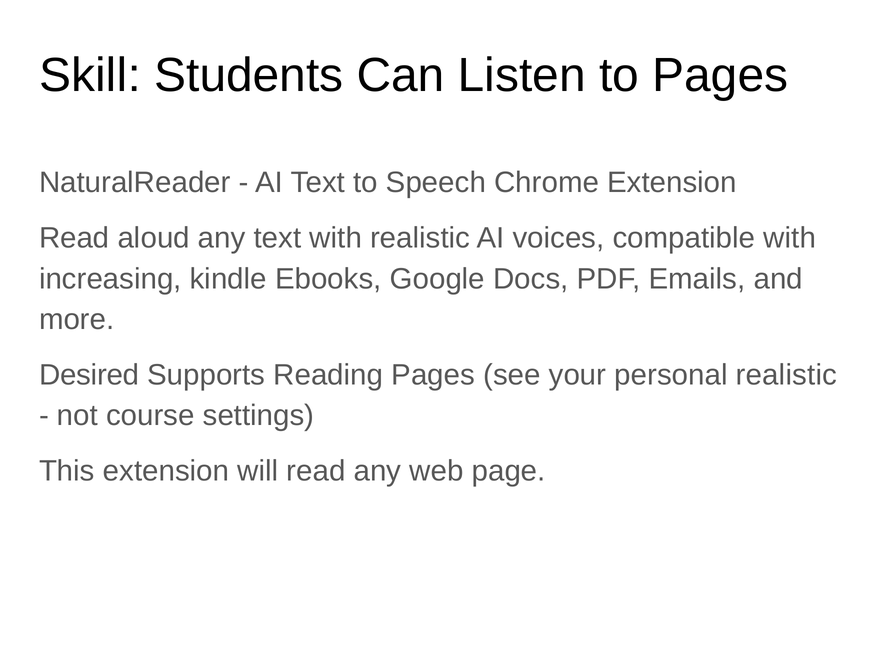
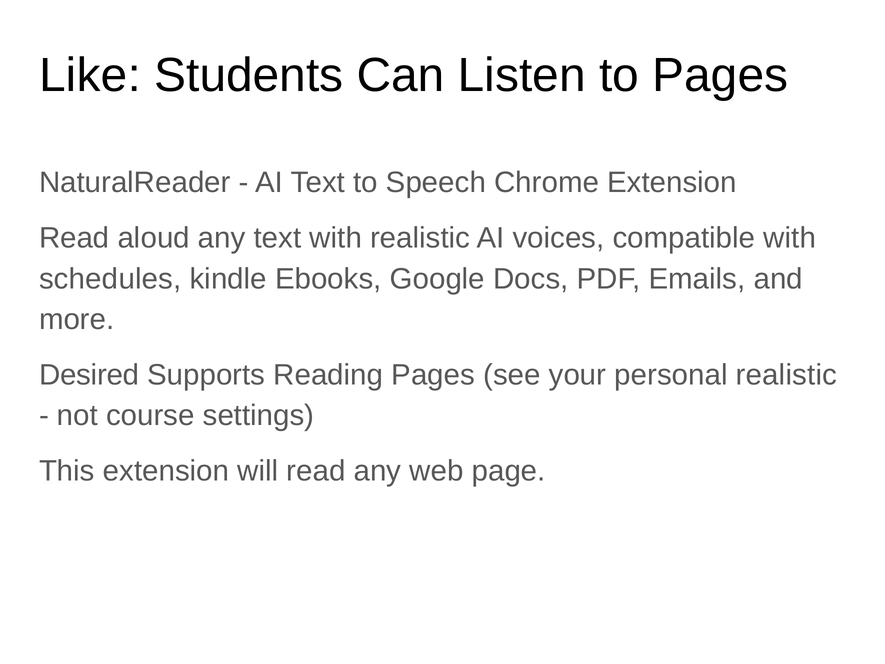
Skill: Skill -> Like
increasing: increasing -> schedules
